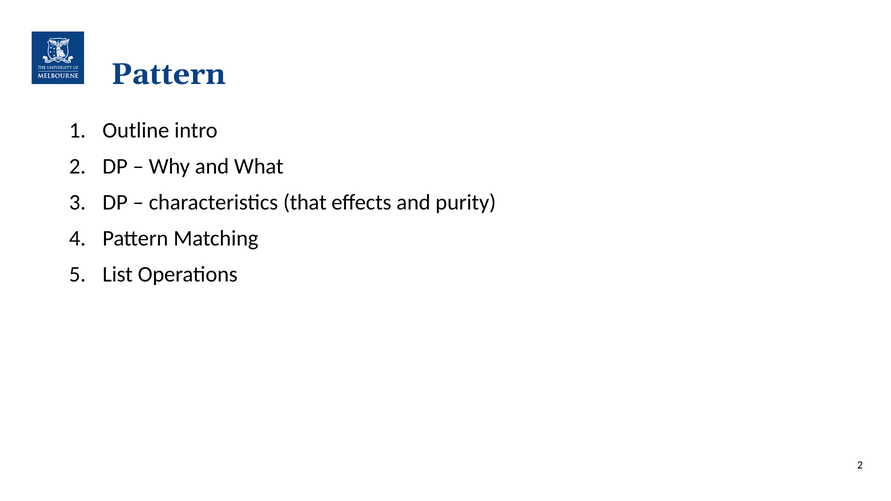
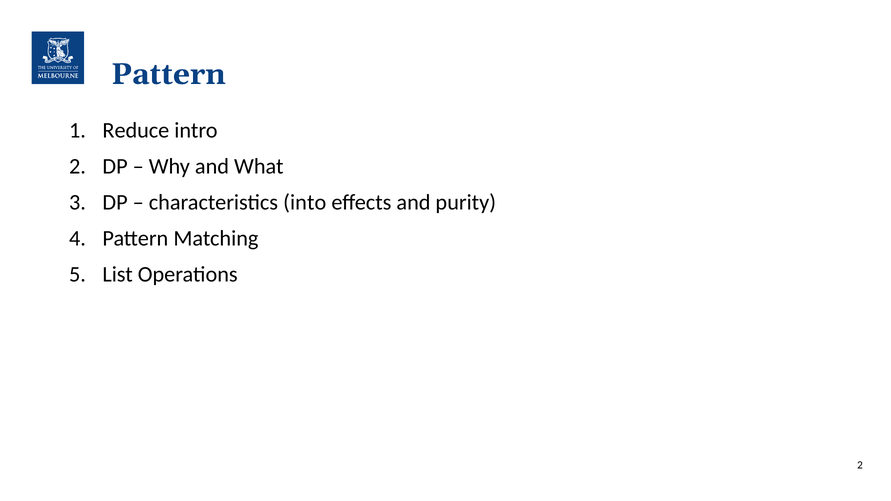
Outline: Outline -> Reduce
that: that -> into
